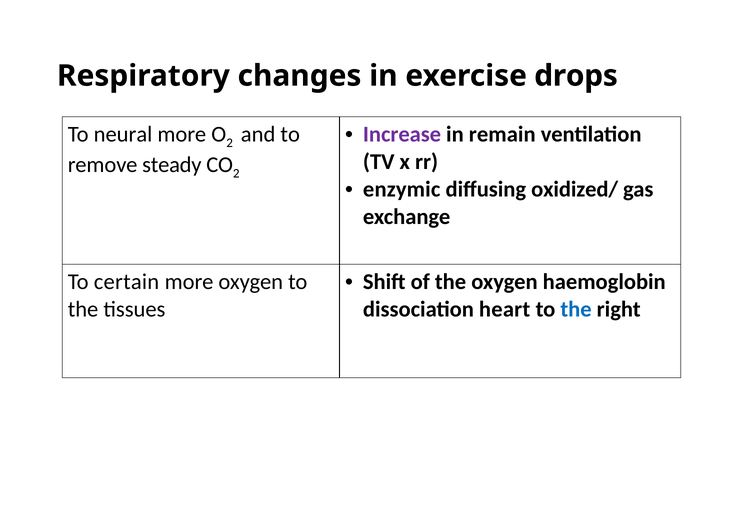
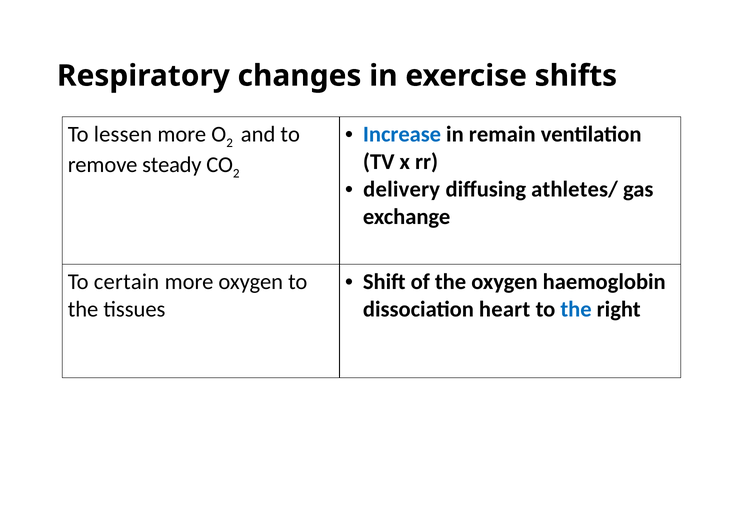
drops: drops -> shifts
Increase colour: purple -> blue
neural: neural -> lessen
enzymic: enzymic -> delivery
oxidized/: oxidized/ -> athletes/
